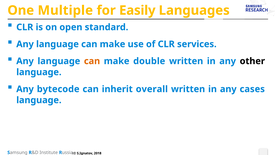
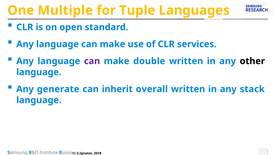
Easily: Easily -> Tuple
can at (92, 61) colour: orange -> purple
bytecode: bytecode -> generate
cases: cases -> stack
